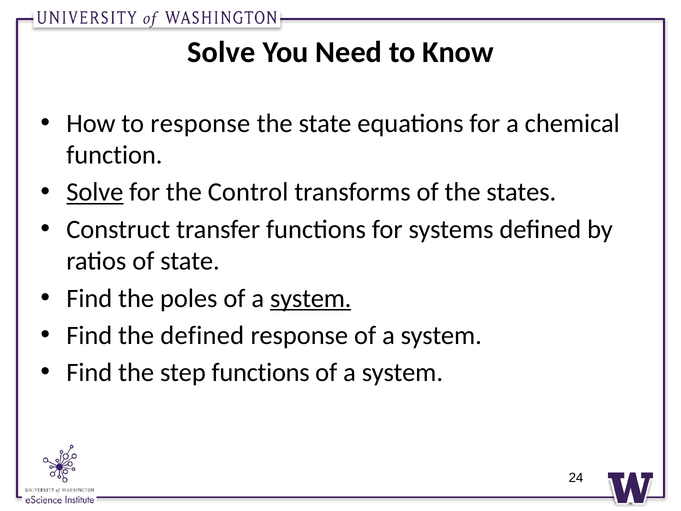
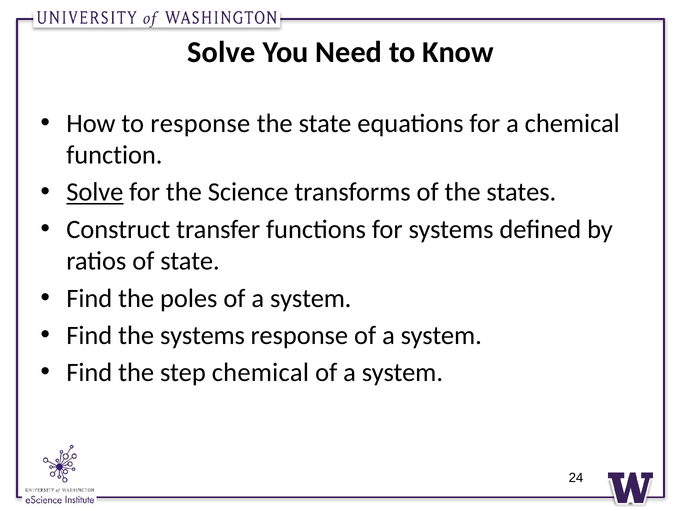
Control: Control -> Science
system at (311, 298) underline: present -> none
the defined: defined -> systems
step functions: functions -> chemical
